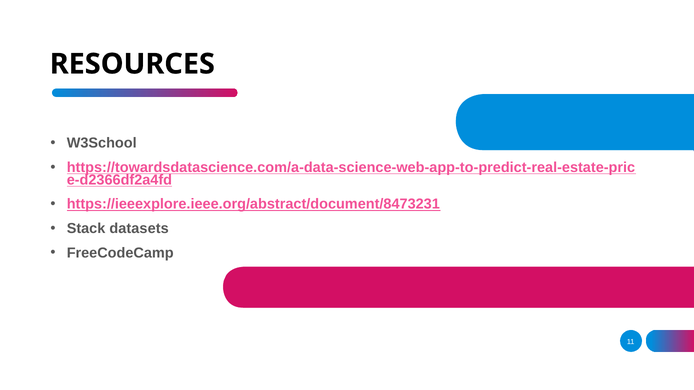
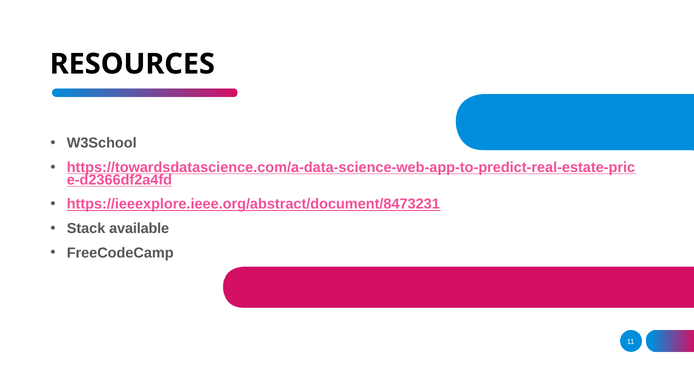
datasets: datasets -> available
